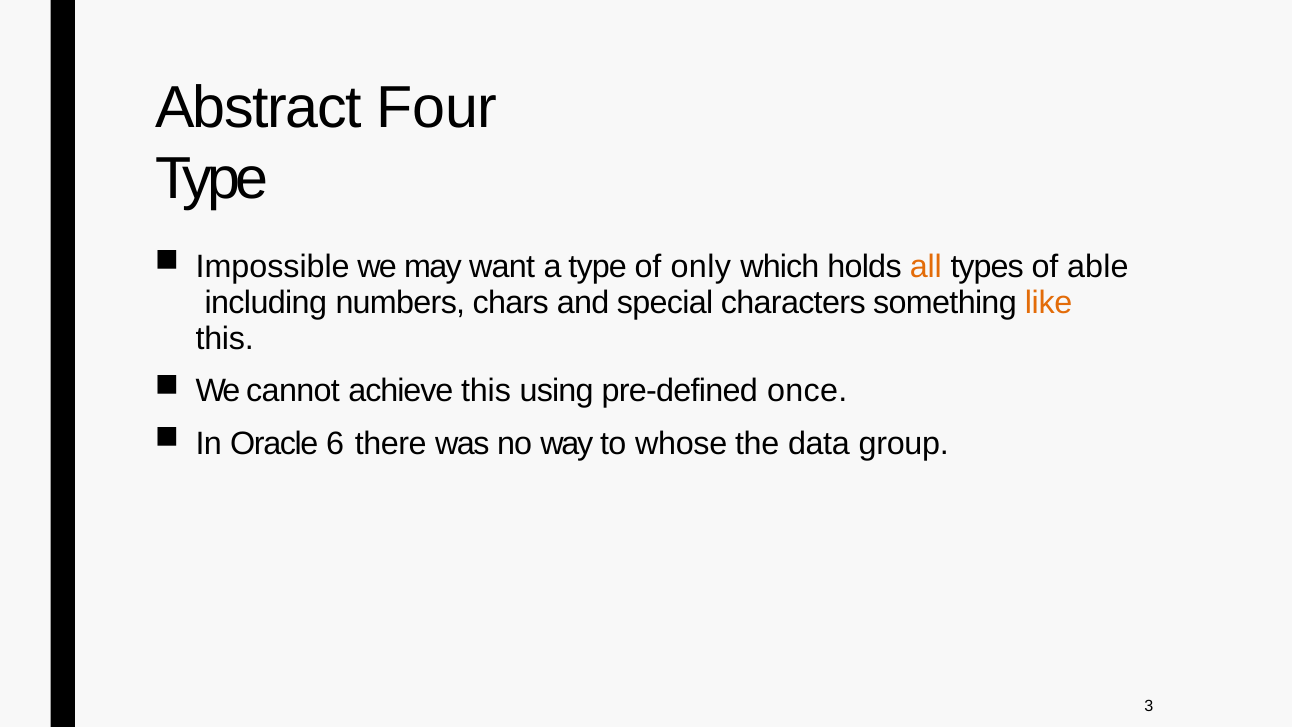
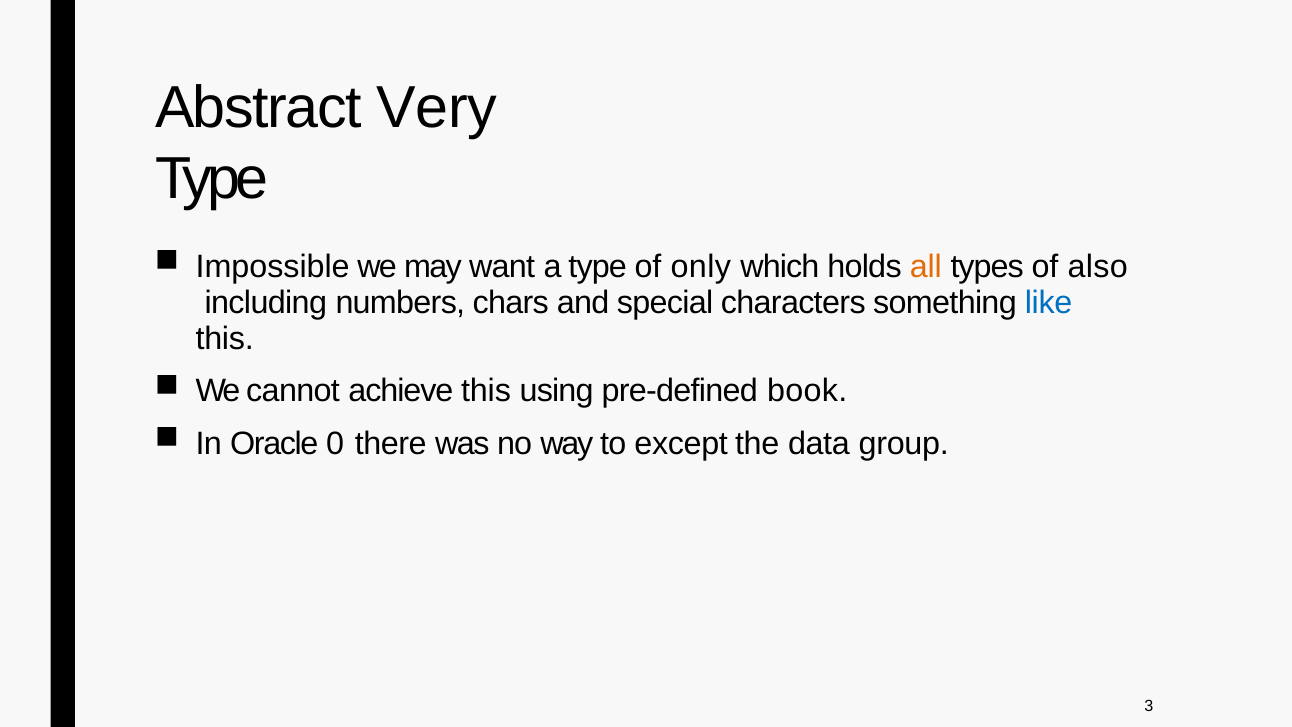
Four: Four -> Very
able: able -> also
like colour: orange -> blue
once: once -> book
6: 6 -> 0
whose: whose -> except
